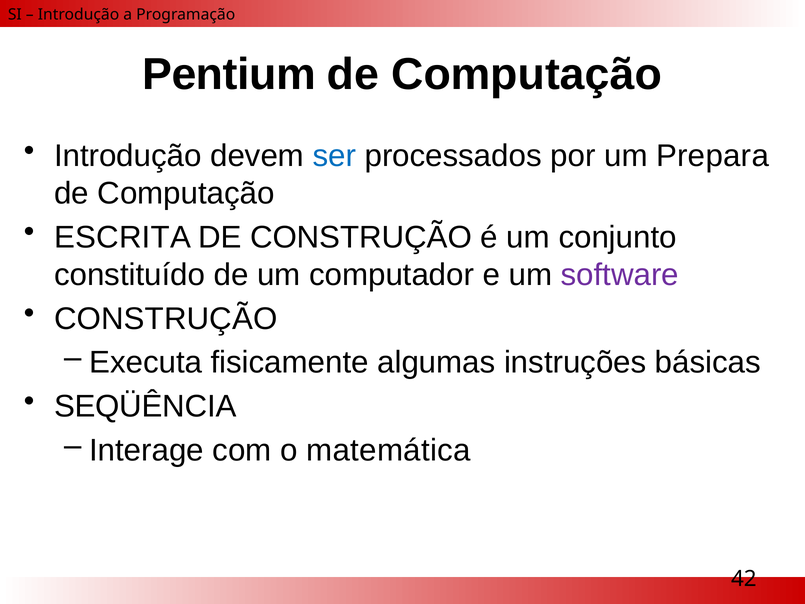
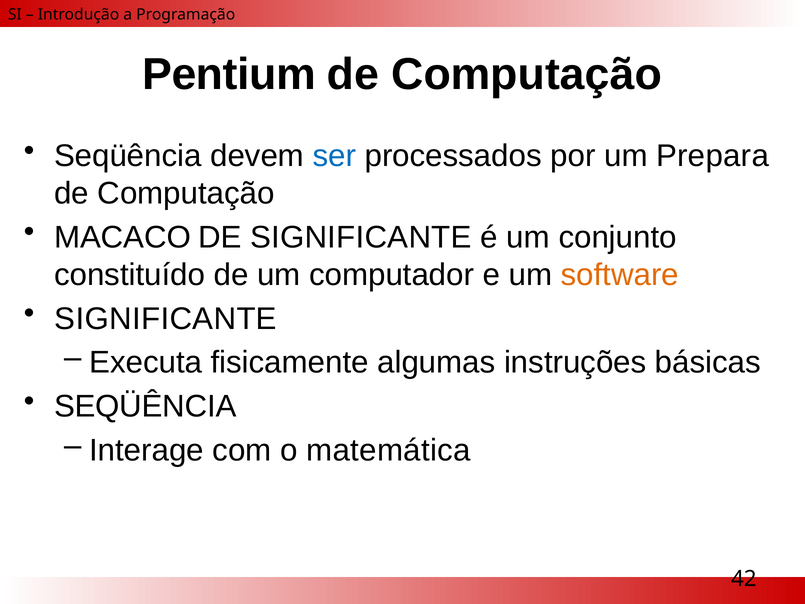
Introdução at (128, 156): Introdução -> Seqüência
ESCRITA: ESCRITA -> MACACO
DE CONSTRUÇÃO: CONSTRUÇÃO -> SIGNIFICANTE
software colour: purple -> orange
CONSTRUÇÃO at (166, 319): CONSTRUÇÃO -> SIGNIFICANTE
